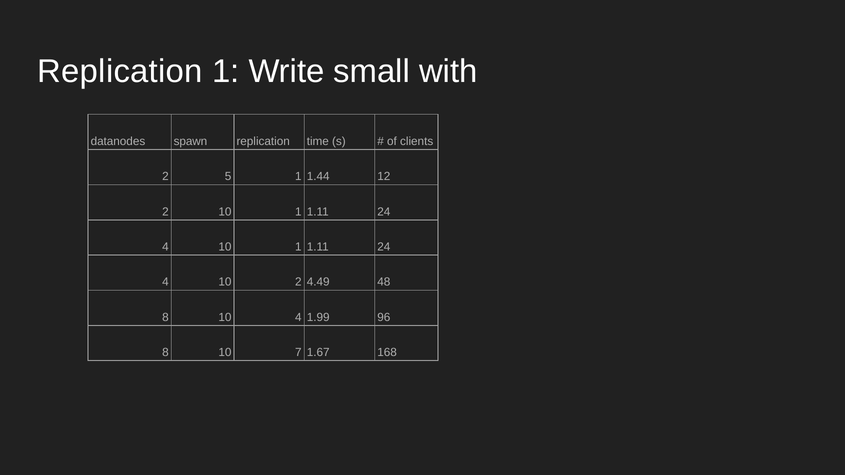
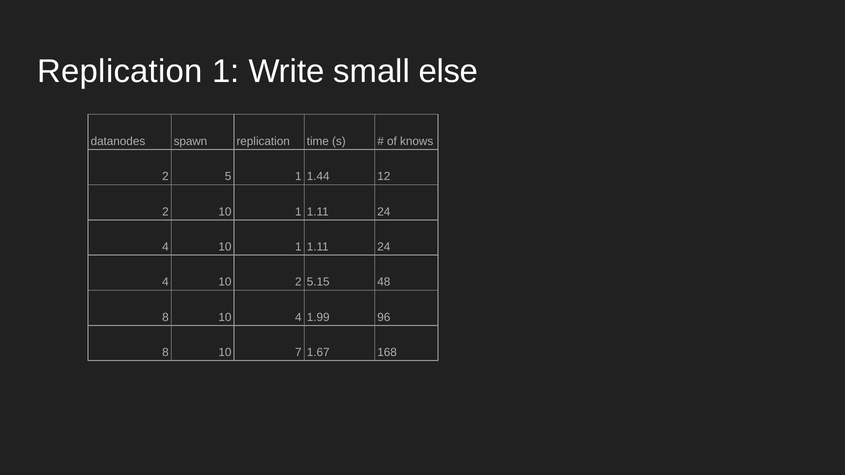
with: with -> else
clients: clients -> knows
4.49: 4.49 -> 5.15
